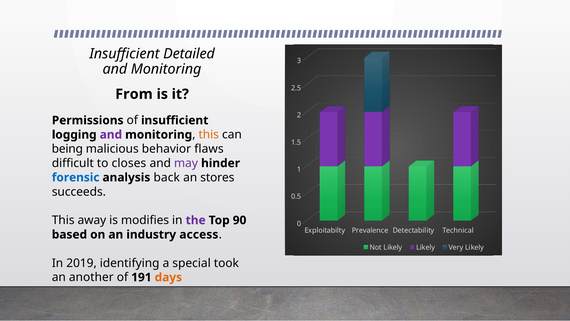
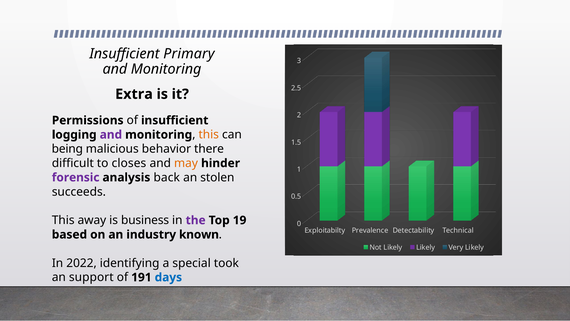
Detailed: Detailed -> Primary
From: From -> Extra
flaws: flaws -> there
may colour: purple -> orange
forensic colour: blue -> purple
stores: stores -> stolen
modifies: modifies -> business
90: 90 -> 19
access: access -> known
2019: 2019 -> 2022
another: another -> support
days colour: orange -> blue
